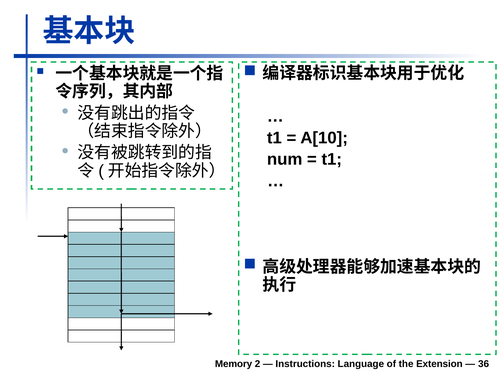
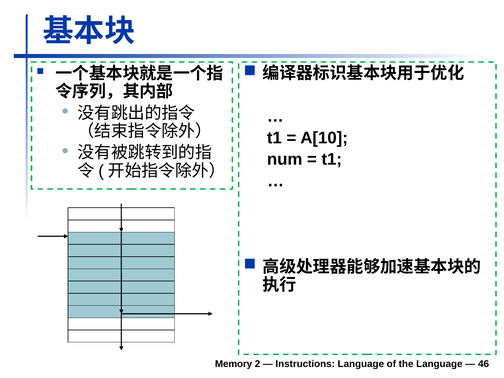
the Extension: Extension -> Language
36: 36 -> 46
